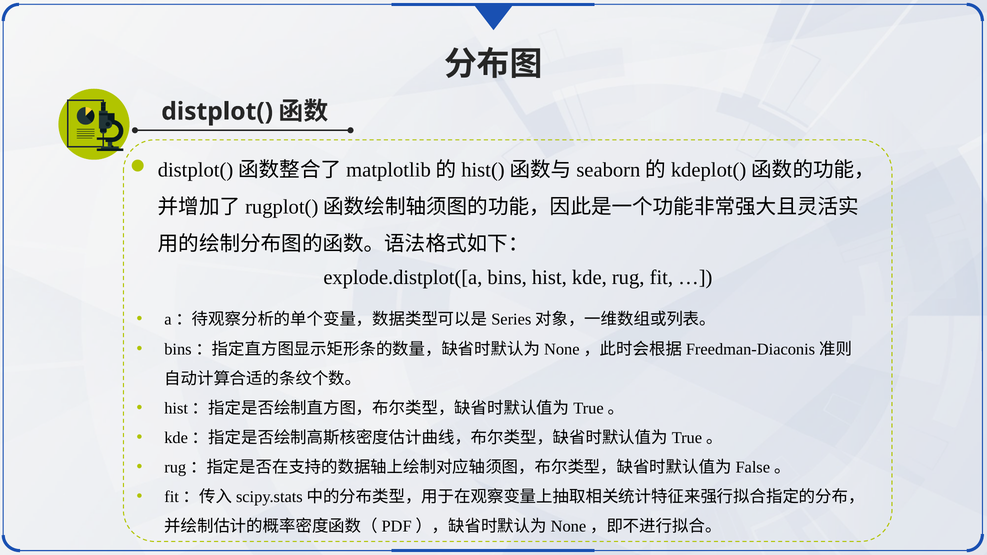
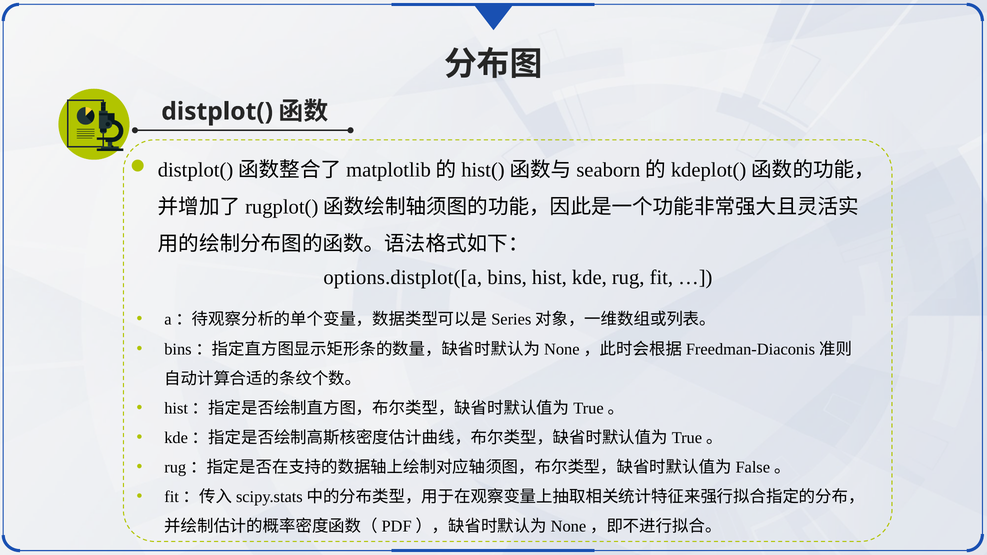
explode.distplot([a: explode.distplot([a -> options.distplot([a
